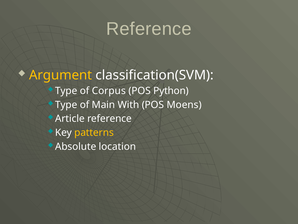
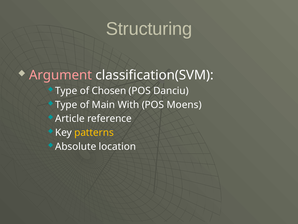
Reference at (149, 29): Reference -> Structuring
Argument colour: yellow -> pink
Corpus: Corpus -> Chosen
Python: Python -> Danciu
